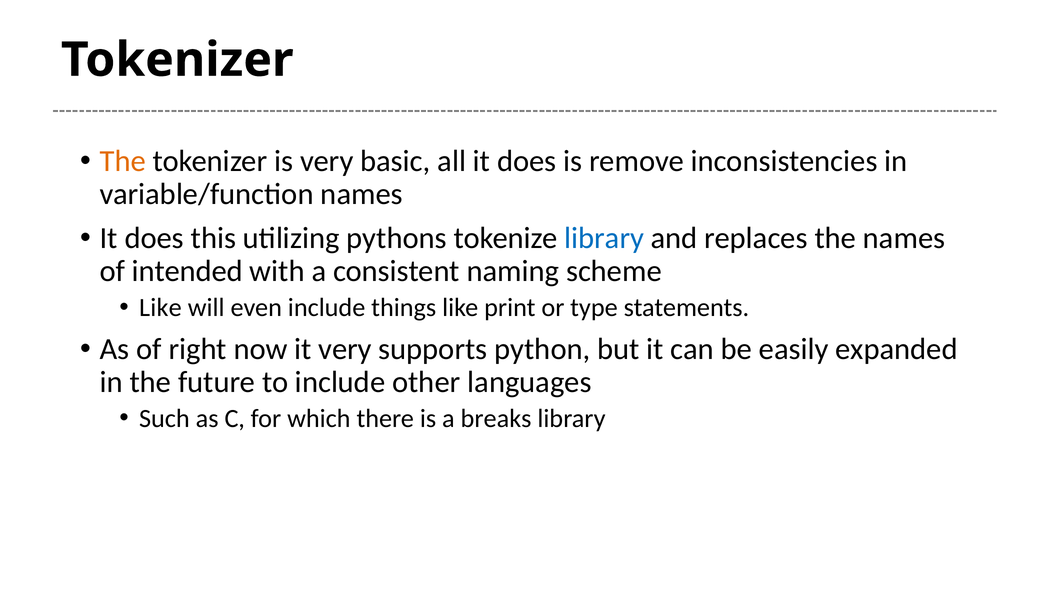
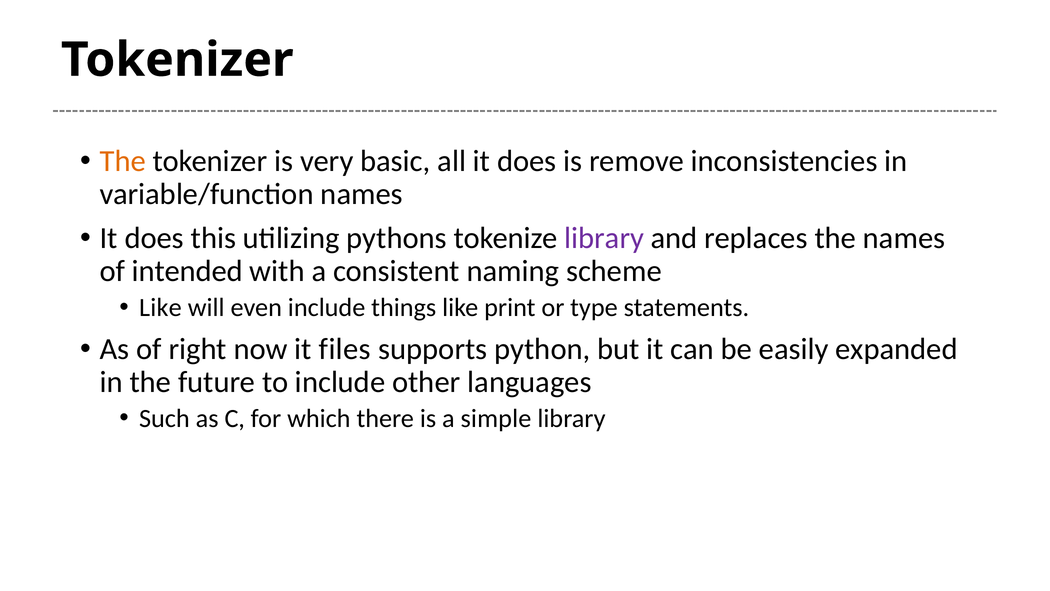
library at (604, 238) colour: blue -> purple
it very: very -> files
breaks: breaks -> simple
